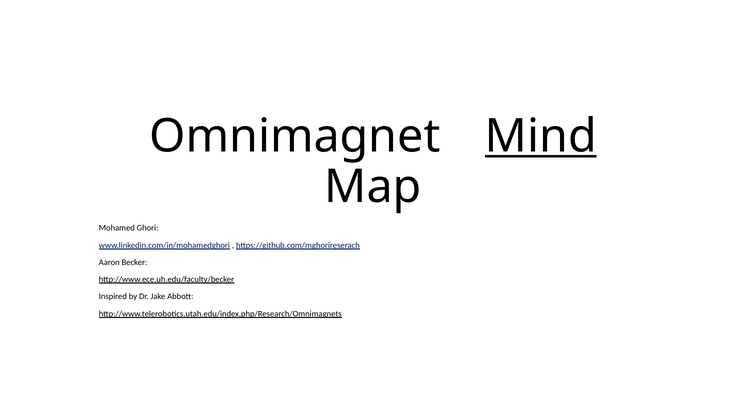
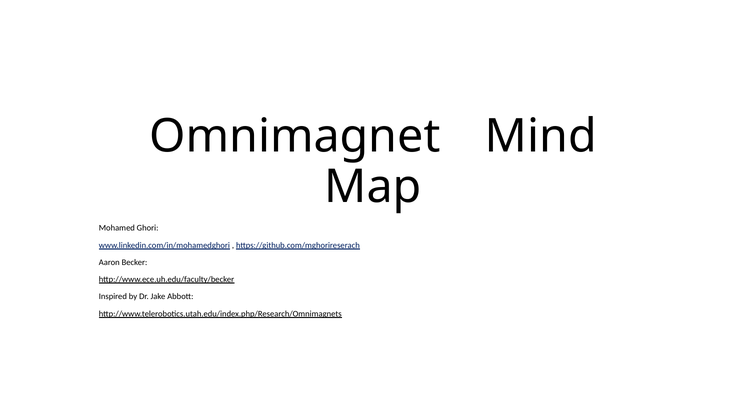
Mind underline: present -> none
